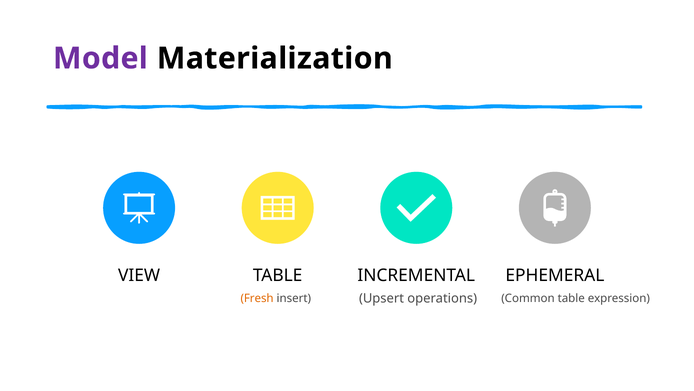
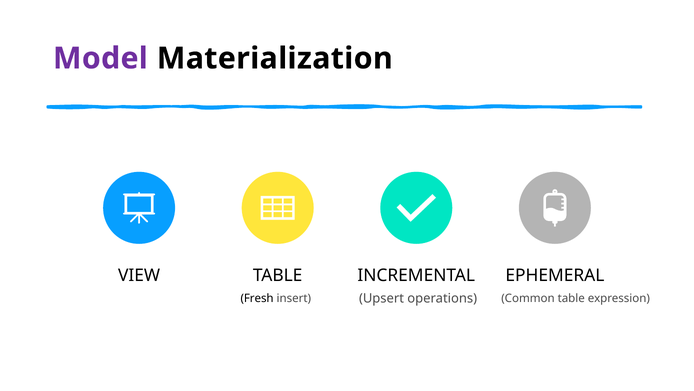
Fresh colour: orange -> black
